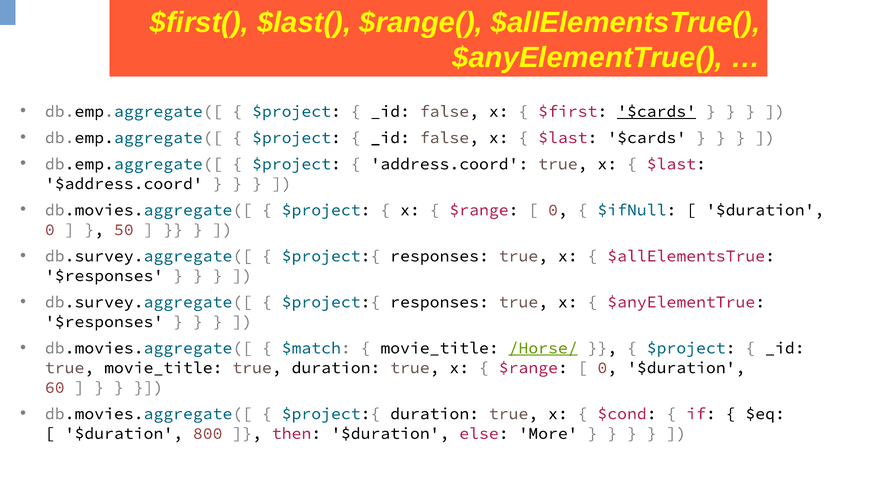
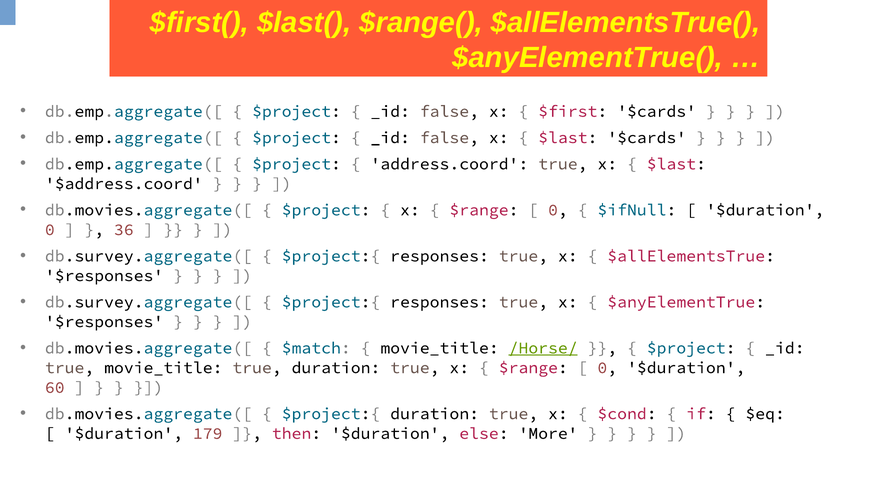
$cards at (657, 111) underline: present -> none
50: 50 -> 36
800: 800 -> 179
